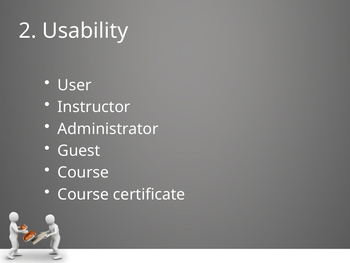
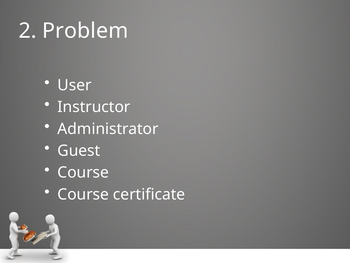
Usability: Usability -> Problem
